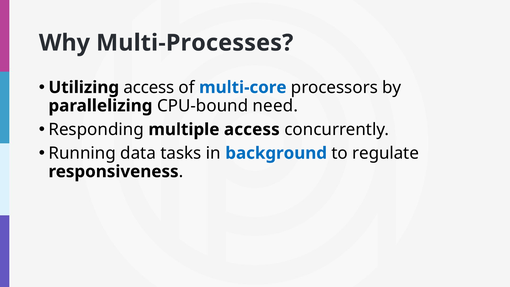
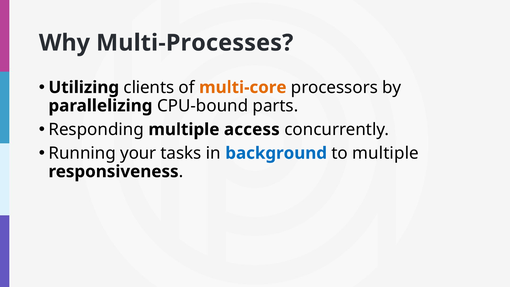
Utilizing access: access -> clients
multi-core colour: blue -> orange
need: need -> parts
data: data -> your
to regulate: regulate -> multiple
